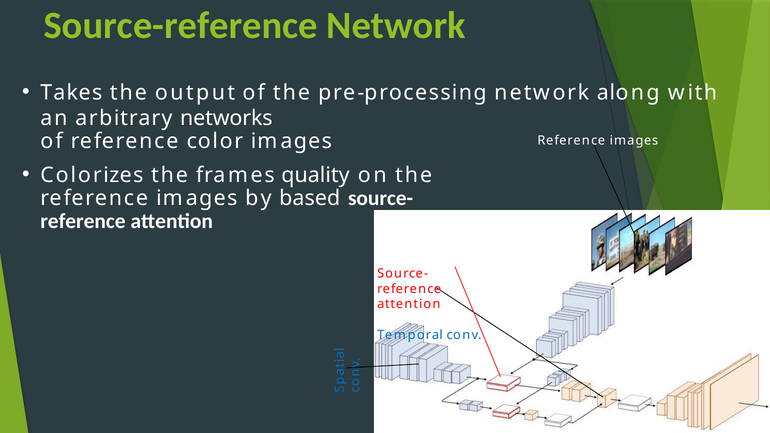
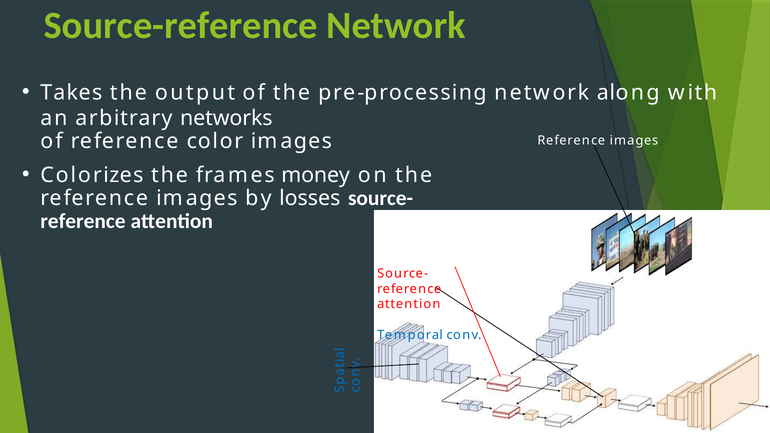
quality: quality -> money
based: based -> losses
